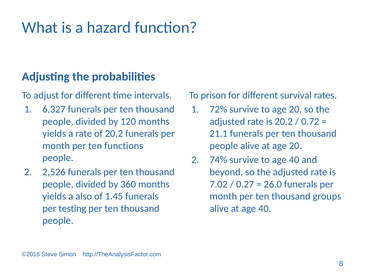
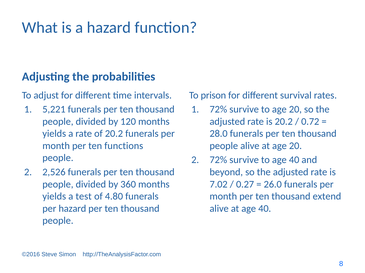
6,327: 6,327 -> 5,221
21.1: 21.1 -> 28.0
74% at (218, 160): 74% -> 72%
also: also -> test
1.45: 1.45 -> 4.80
groups: groups -> extend
per testing: testing -> hazard
